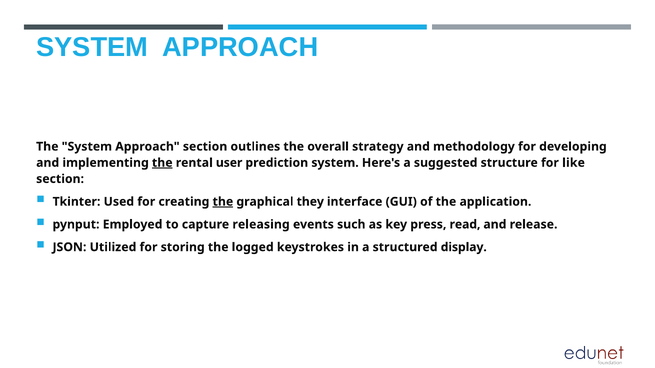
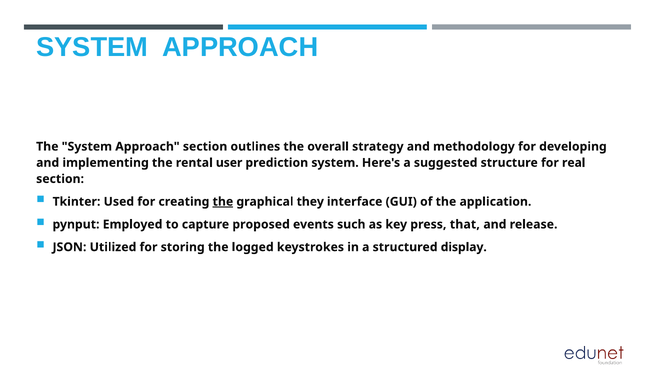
the at (162, 163) underline: present -> none
like: like -> real
releasing: releasing -> proposed
read: read -> that
